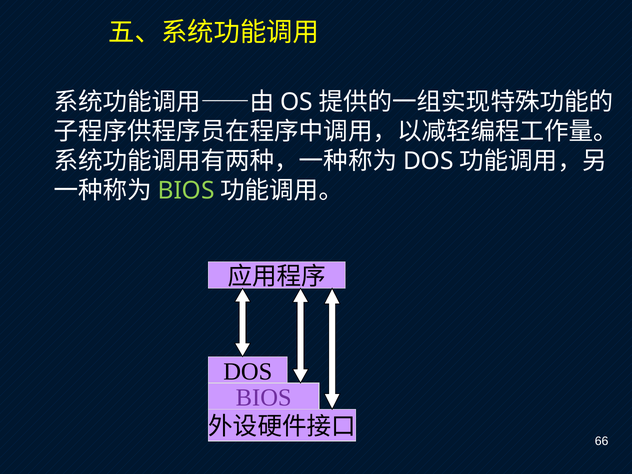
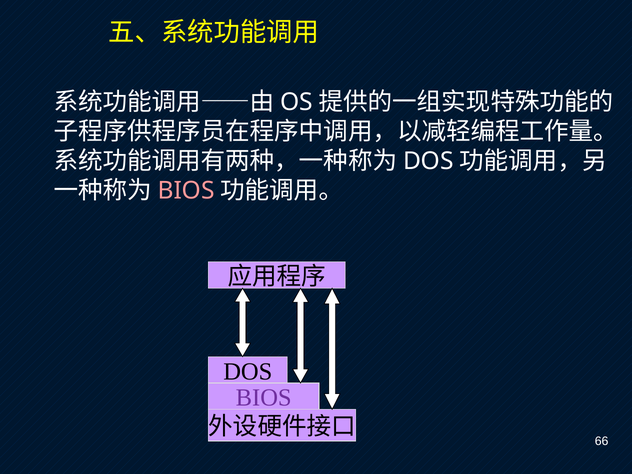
BIOS at (186, 191) colour: light green -> pink
